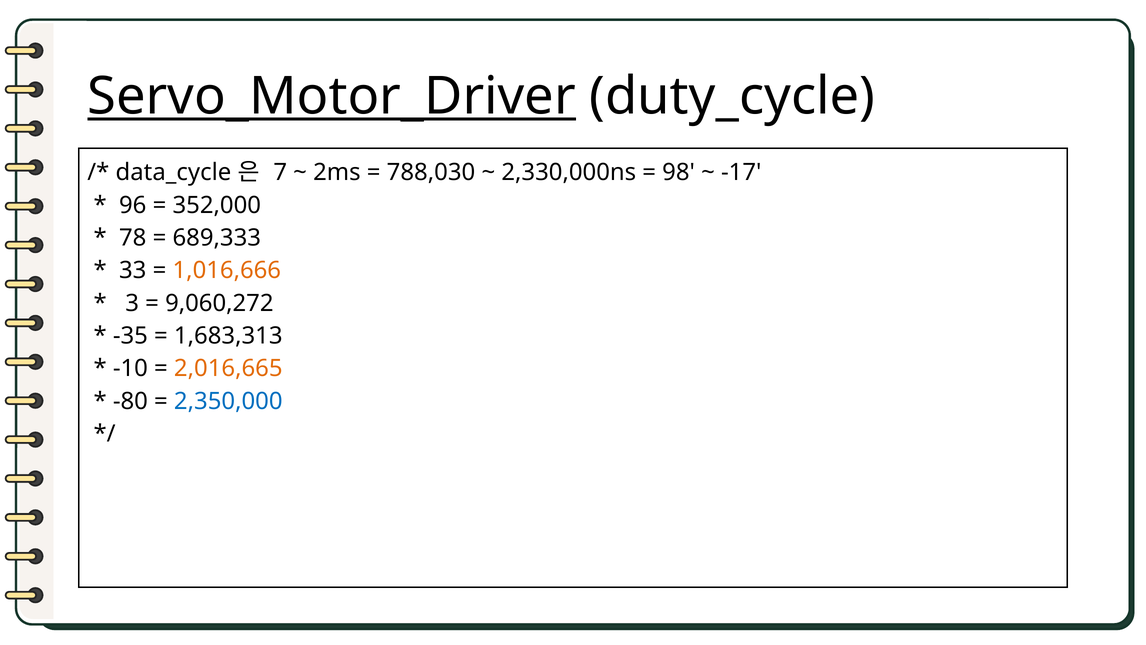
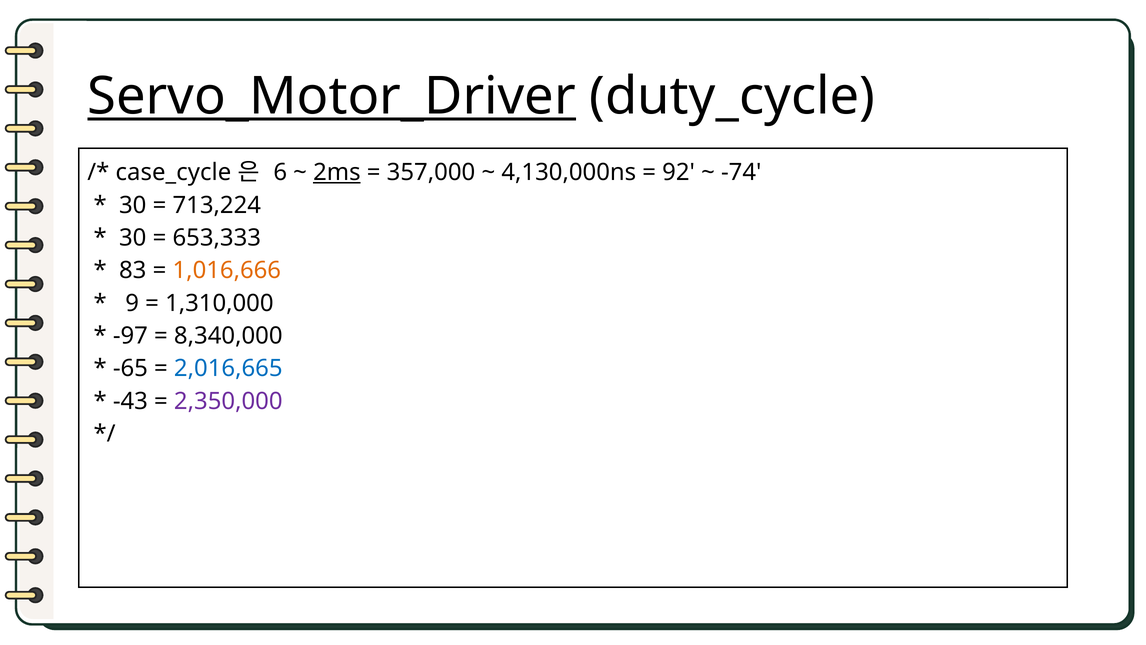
data_cycle: data_cycle -> case_cycle
7: 7 -> 6
2ms underline: none -> present
788,030: 788,030 -> 357,000
2,330,000ns: 2,330,000ns -> 4,130,000ns
98: 98 -> 92
-17: -17 -> -74
96 at (133, 205): 96 -> 30
352,000: 352,000 -> 713,224
78 at (133, 238): 78 -> 30
689,333: 689,333 -> 653,333
33: 33 -> 83
3: 3 -> 9
9,060,272: 9,060,272 -> 1,310,000
-35: -35 -> -97
1,683,313: 1,683,313 -> 8,340,000
-10: -10 -> -65
2,016,665 colour: orange -> blue
-80: -80 -> -43
2,350,000 colour: blue -> purple
